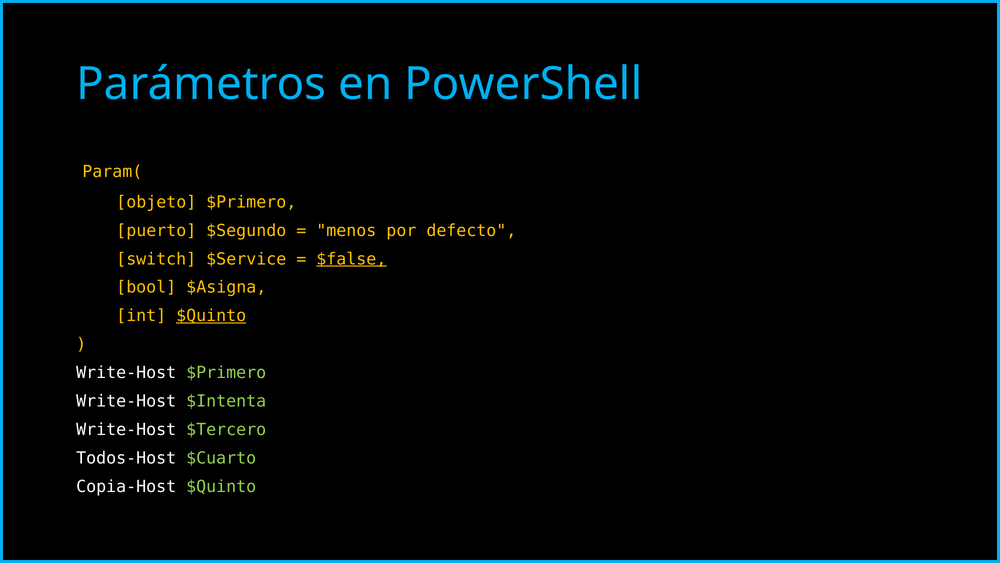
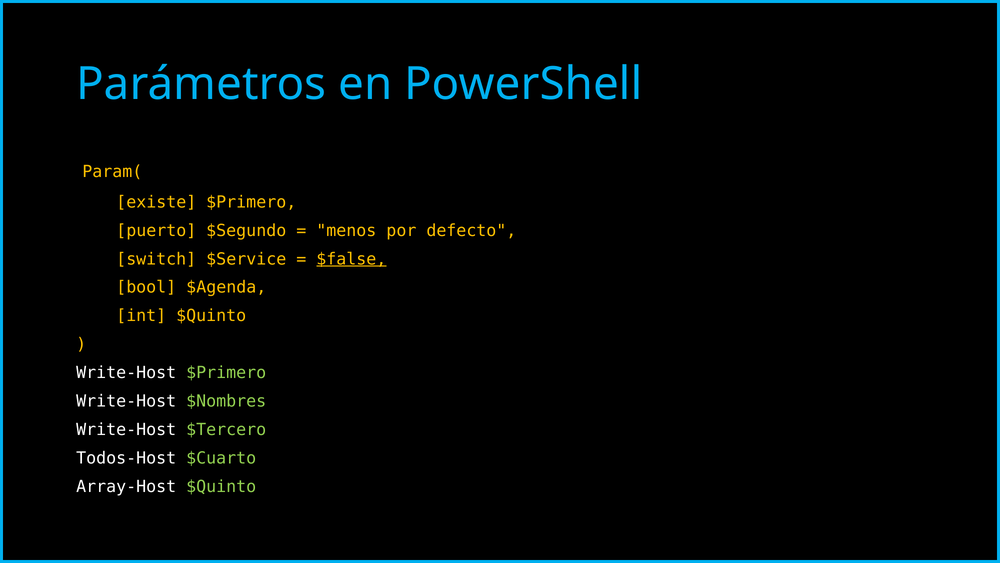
objeto: objeto -> existe
$Asigna: $Asigna -> $Agenda
$Quinto at (211, 316) underline: present -> none
$Intenta: $Intenta -> $Nombres
Copia-Host: Copia-Host -> Array-Host
